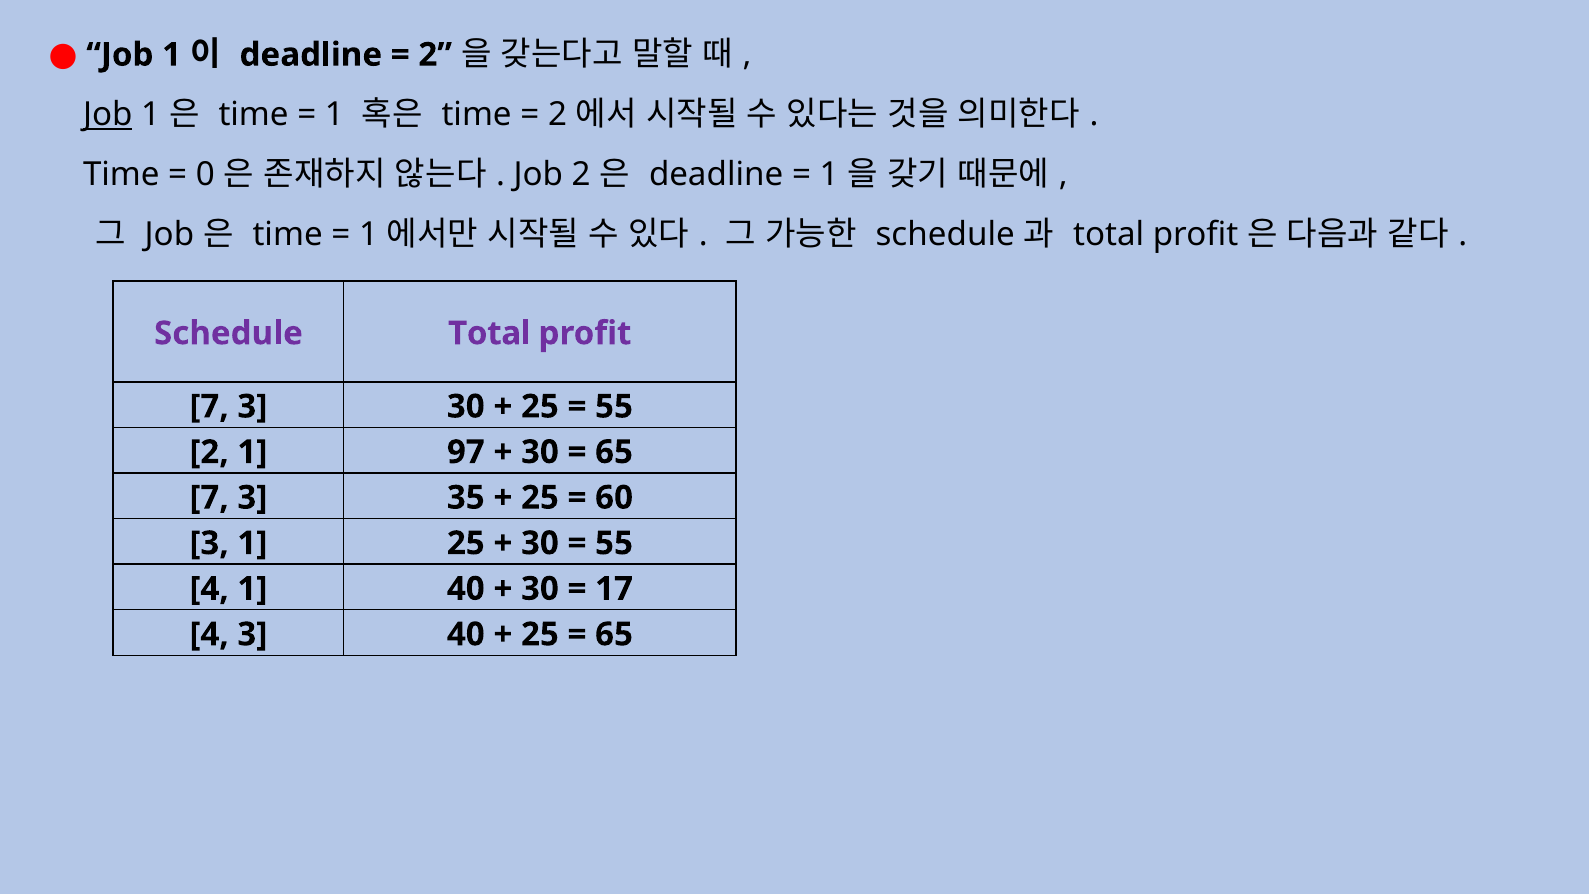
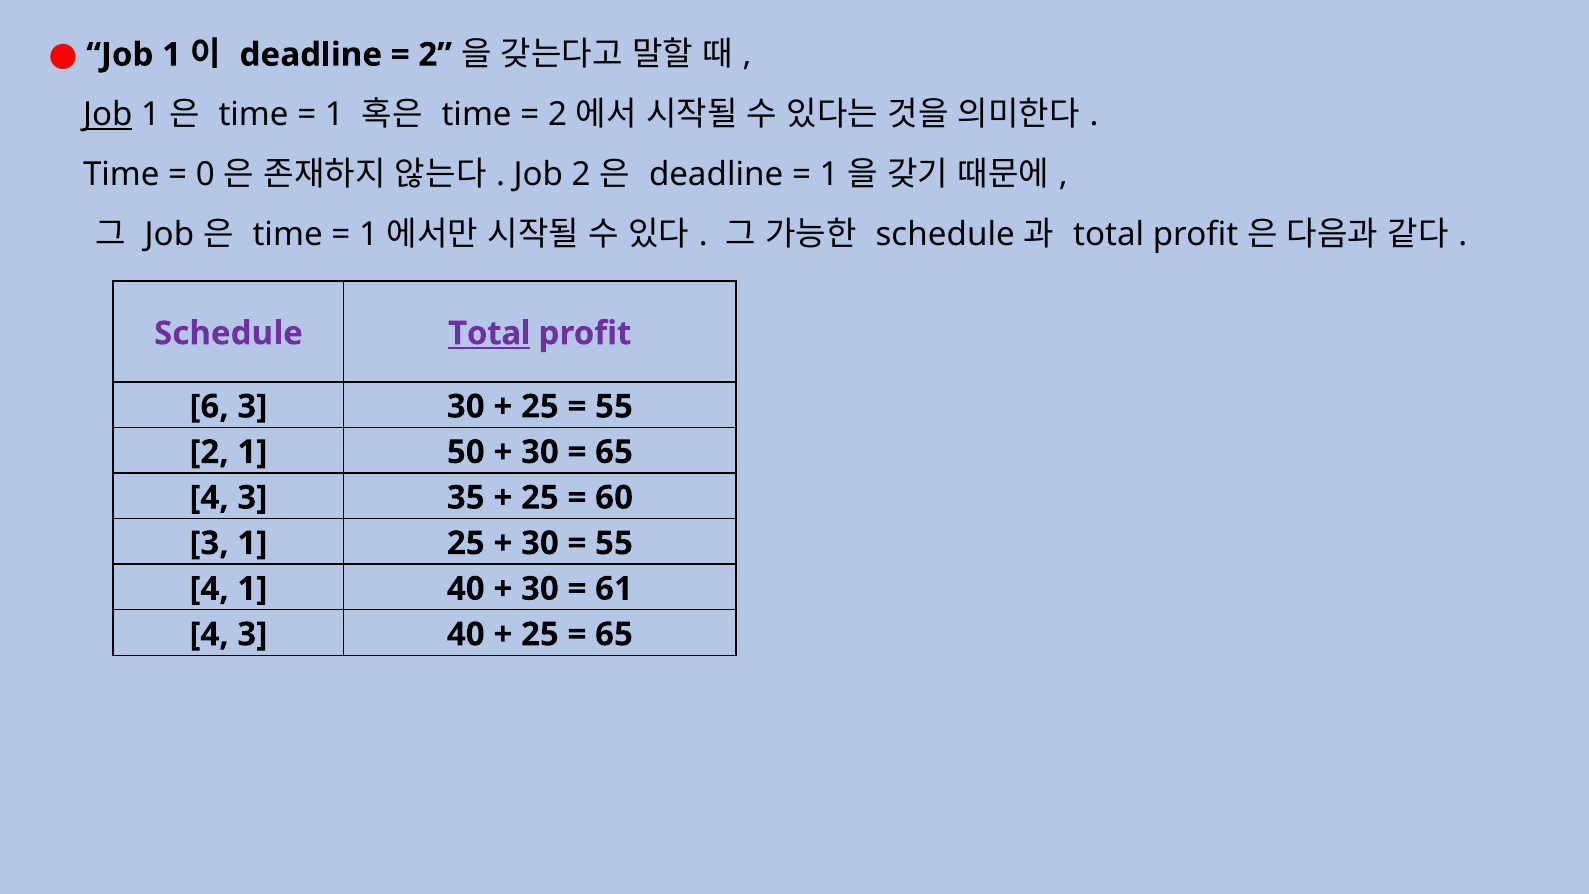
Total at (489, 333) underline: none -> present
7 at (209, 406): 7 -> 6
97: 97 -> 50
7 at (209, 498): 7 -> 4
17: 17 -> 61
